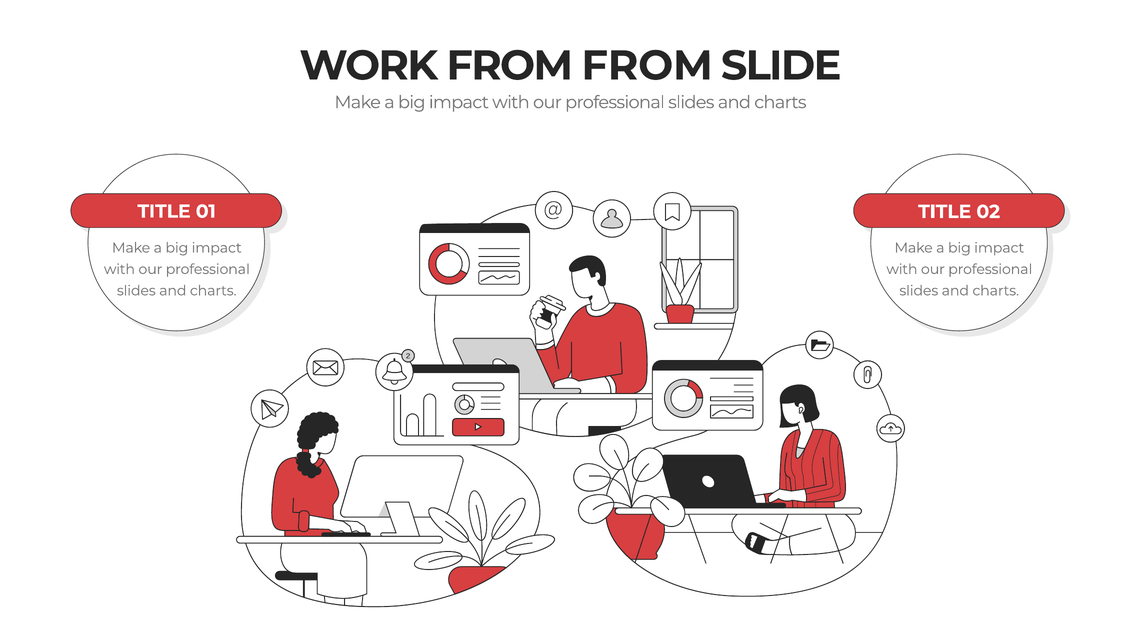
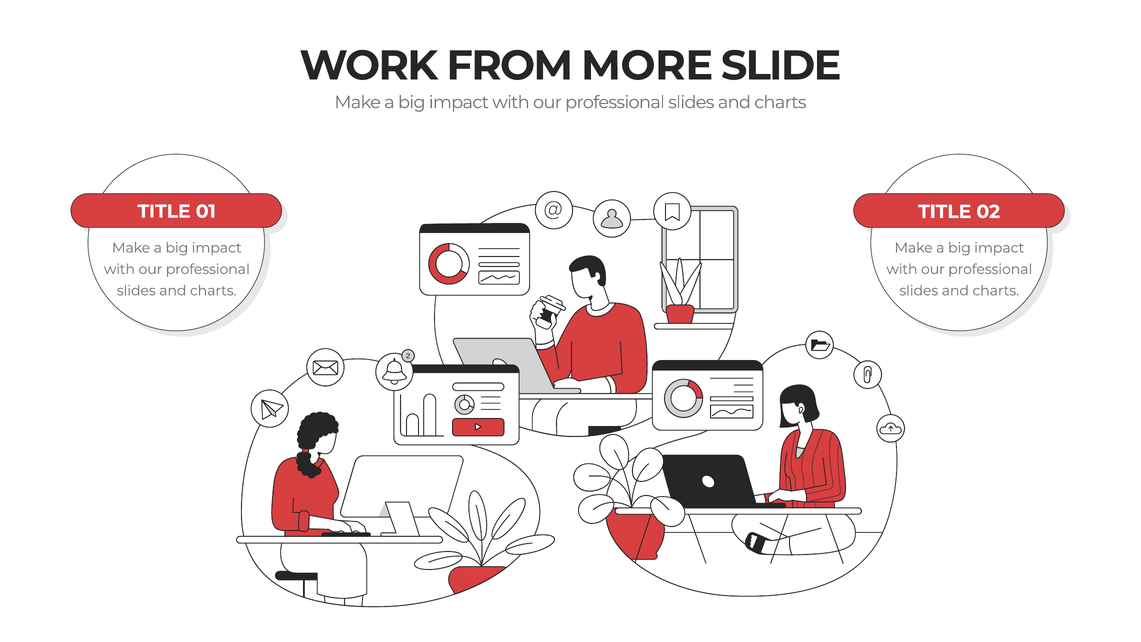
FROM FROM: FROM -> MORE
